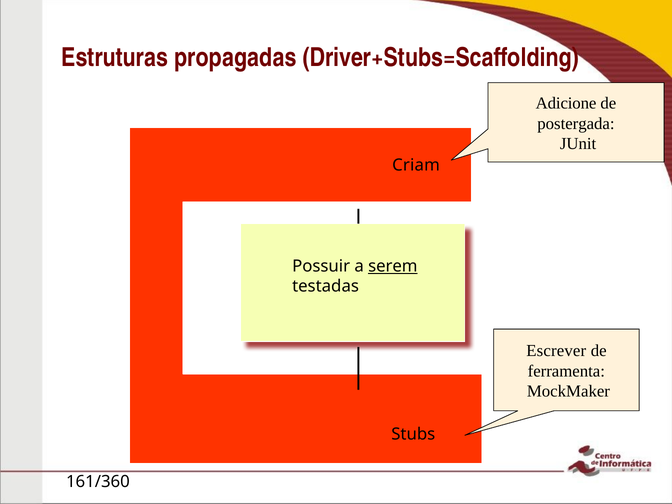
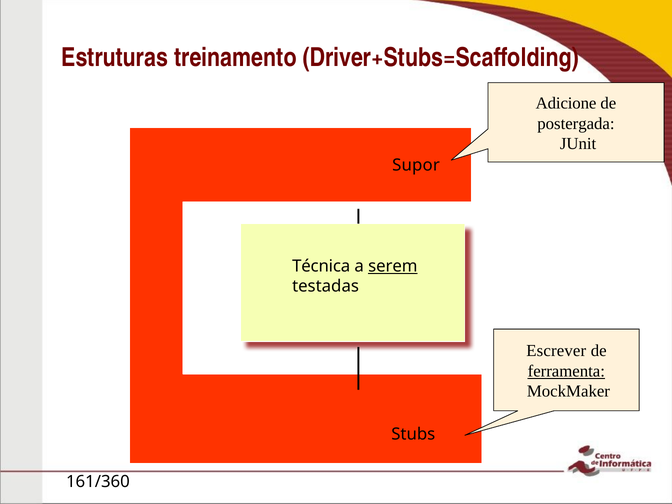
propagadas: propagadas -> treinamento
Criam: Criam -> Supor
Possuir: Possuir -> Técnica
ferramenta underline: none -> present
